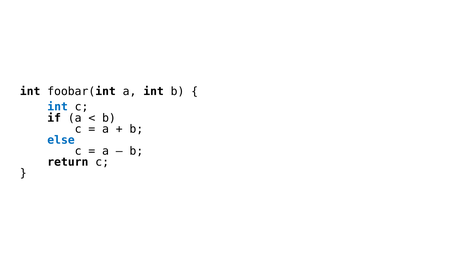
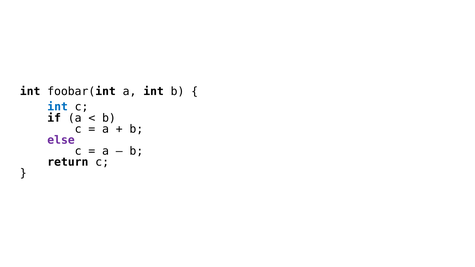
else colour: blue -> purple
